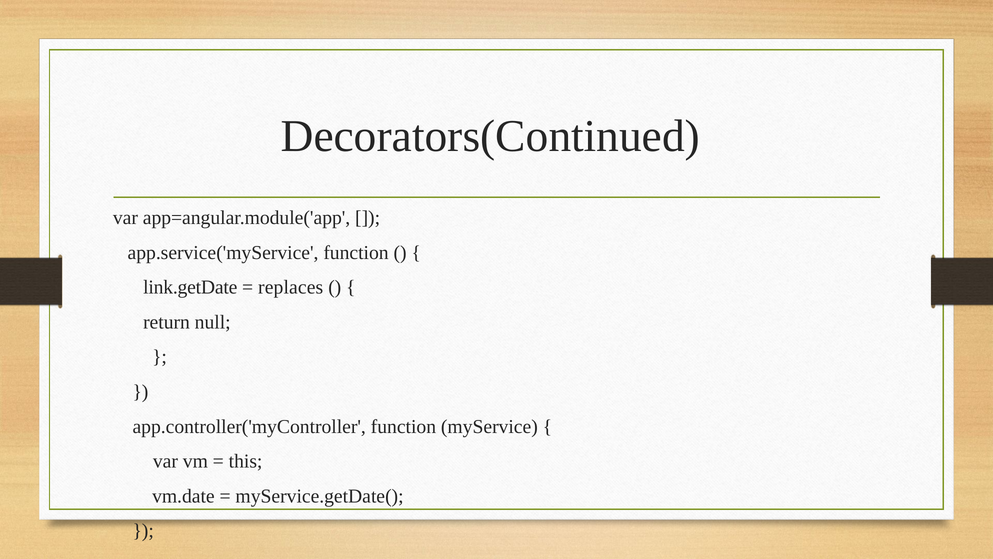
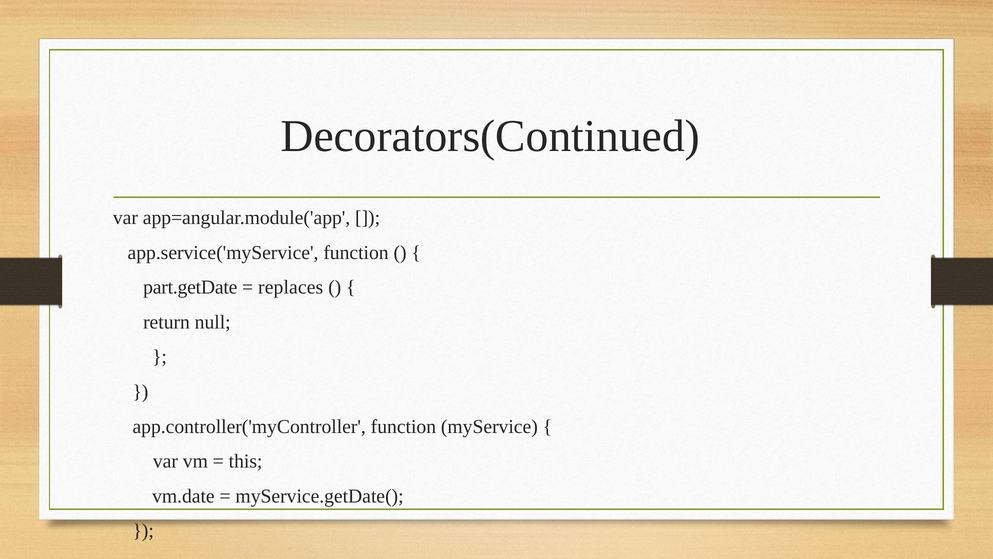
link.getDate: link.getDate -> part.getDate
